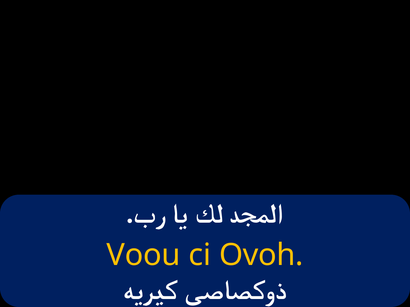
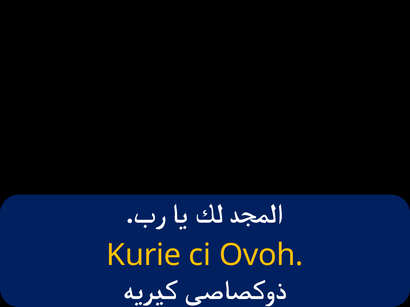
Voou: Voou -> Kurie
